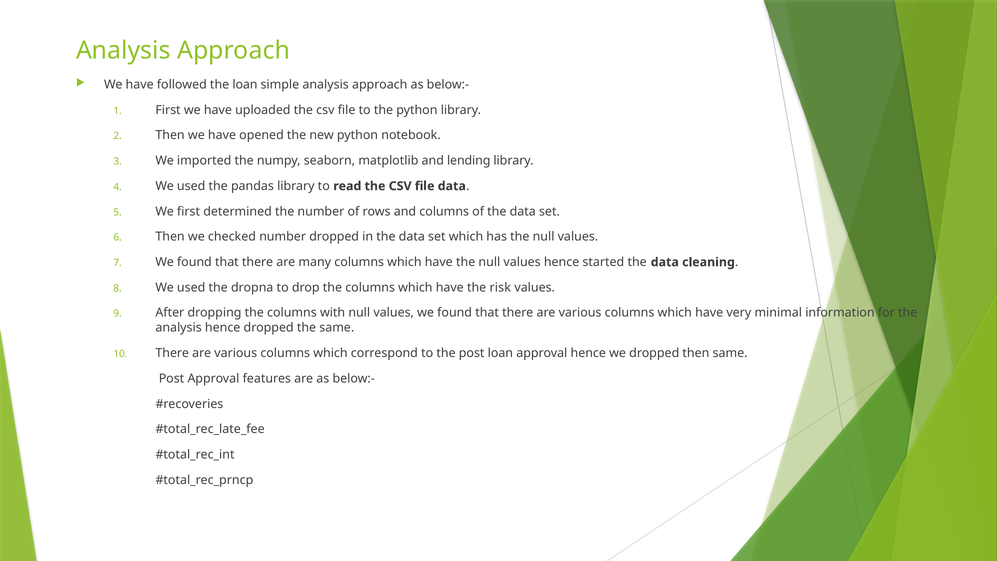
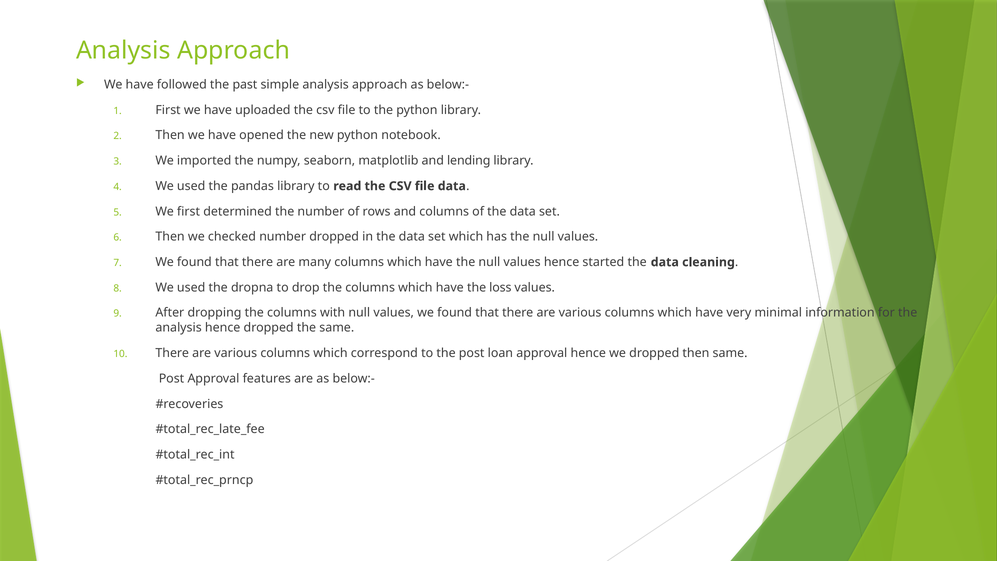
the loan: loan -> past
risk: risk -> loss
